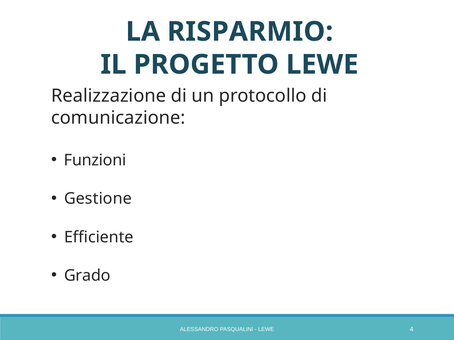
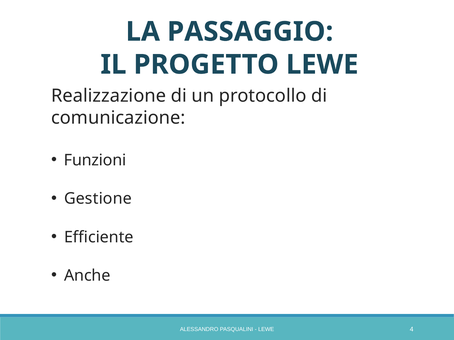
RISPARMIO: RISPARMIO -> PASSAGGIO
Grado: Grado -> Anche
